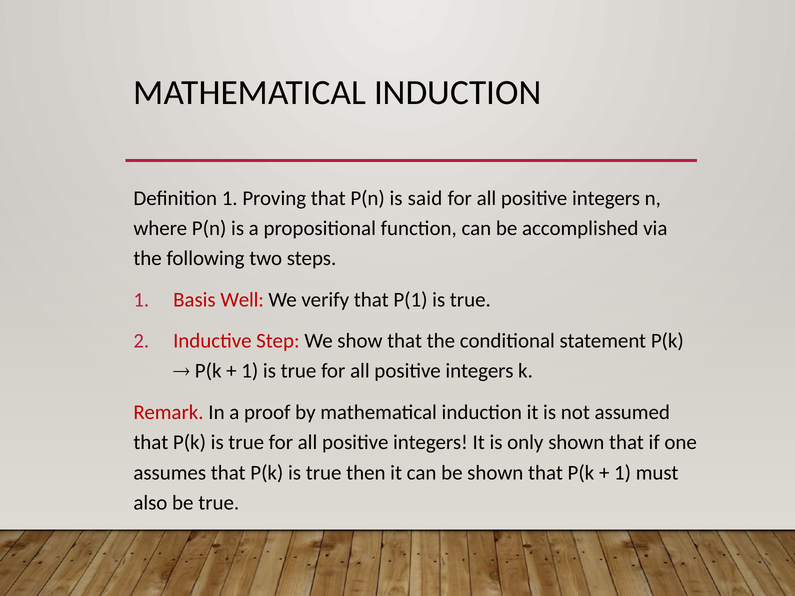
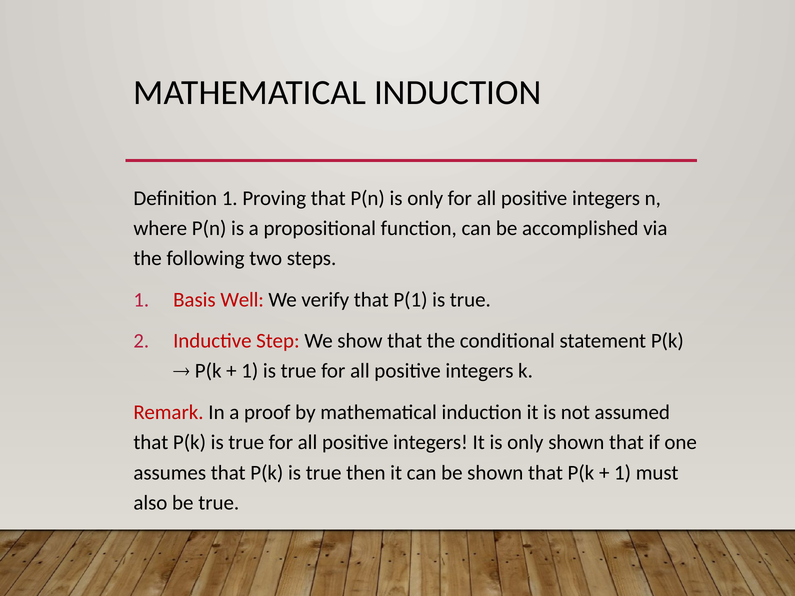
P(n is said: said -> only
